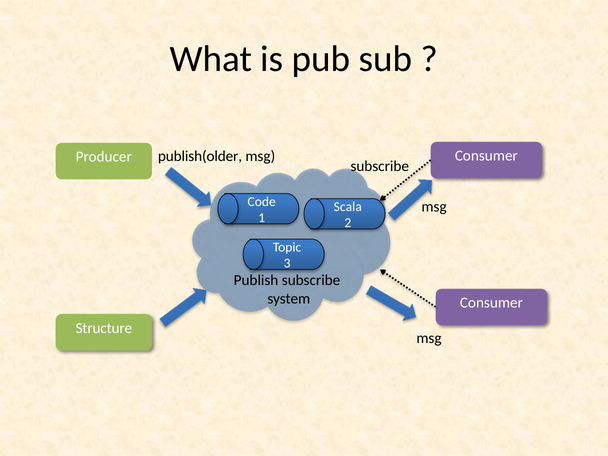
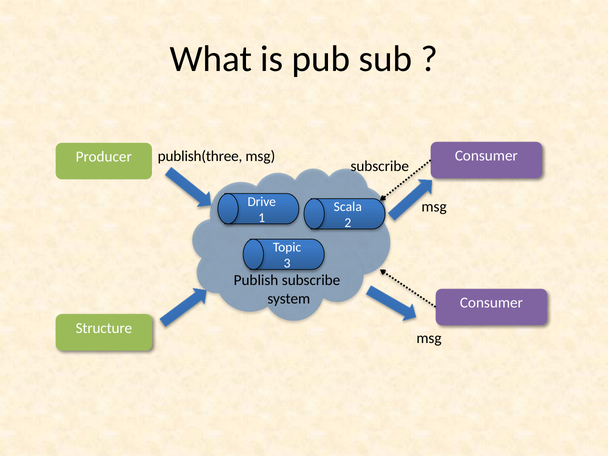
publish(older: publish(older -> publish(three
Code: Code -> Drive
